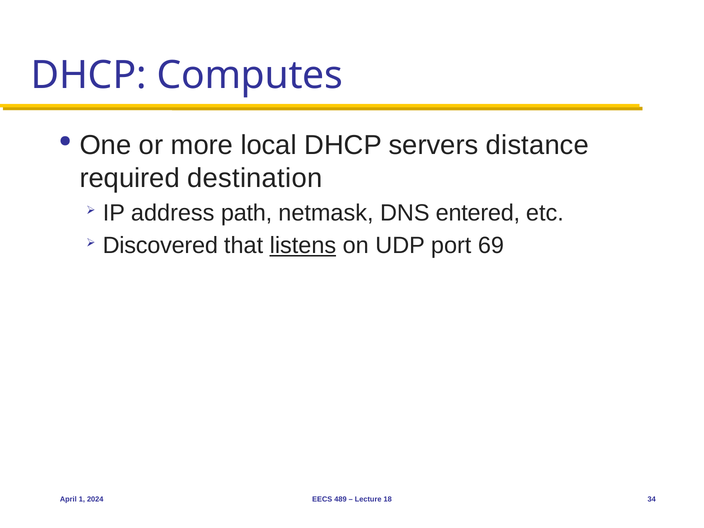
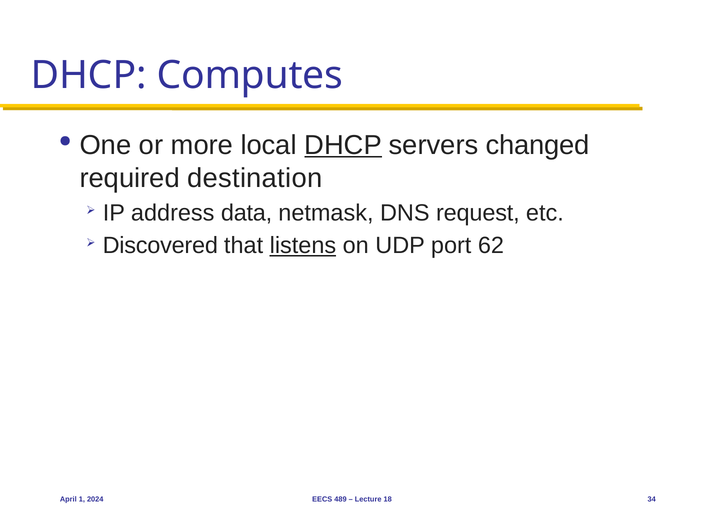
DHCP at (343, 145) underline: none -> present
distance: distance -> changed
path: path -> data
entered: entered -> request
69: 69 -> 62
